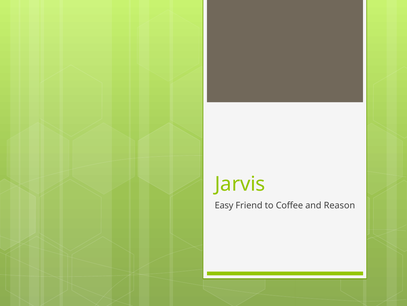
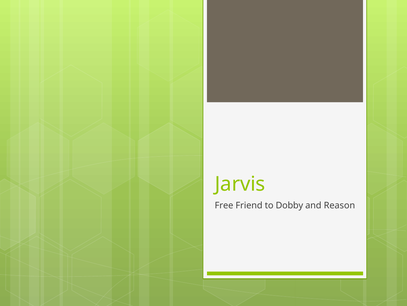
Easy: Easy -> Free
Coffee: Coffee -> Dobby
